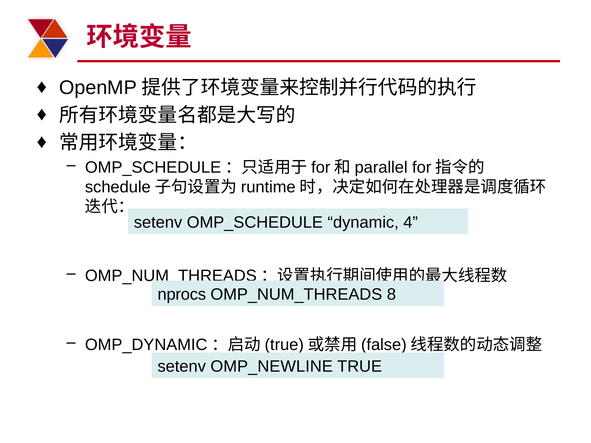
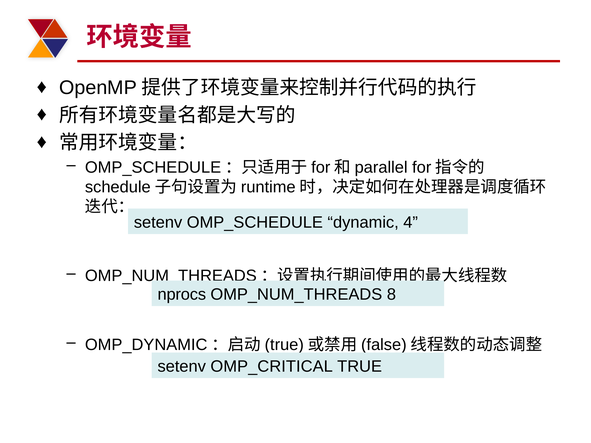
OMP_NEWLINE: OMP_NEWLINE -> OMP_CRITICAL
